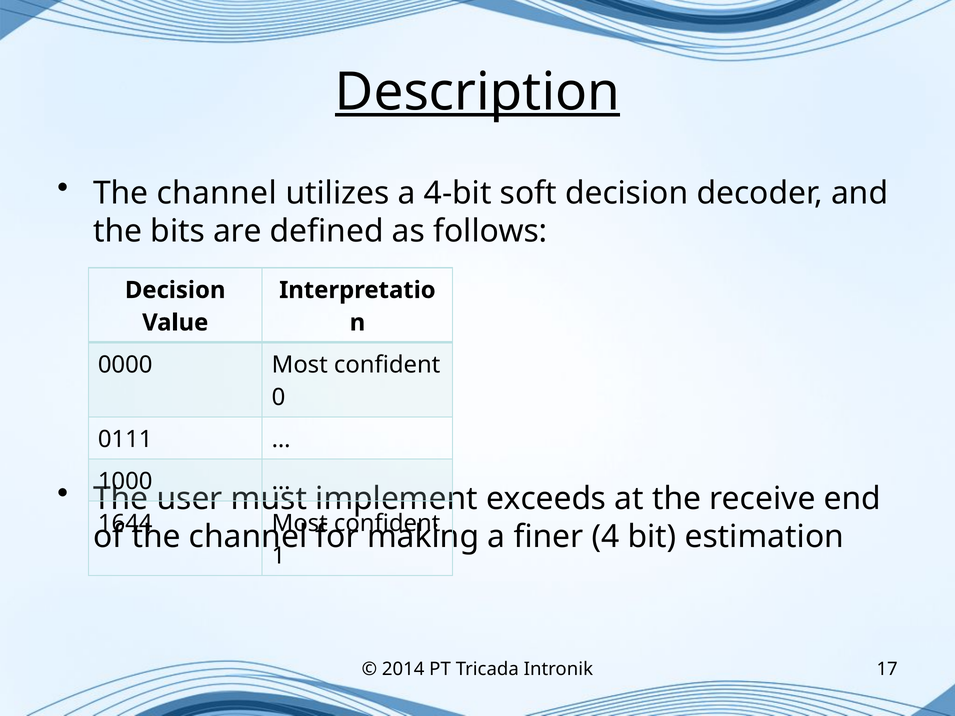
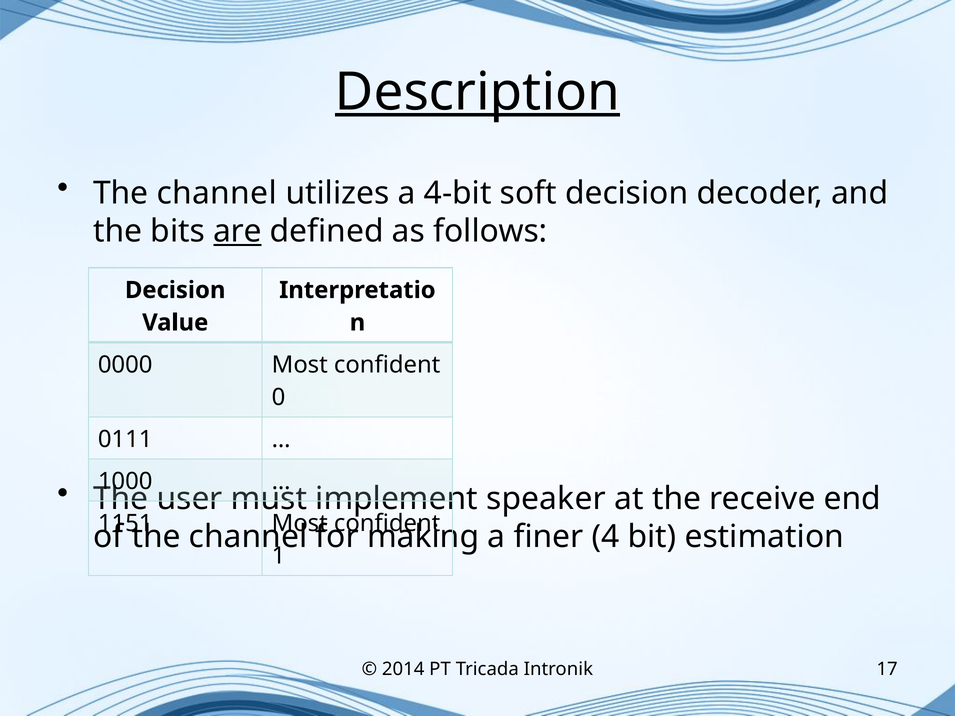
are underline: none -> present
exceeds: exceeds -> speaker
1644: 1644 -> 1151
